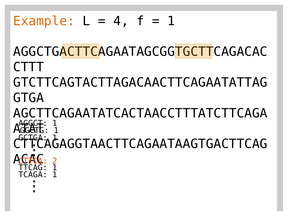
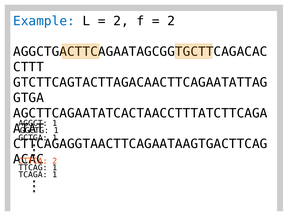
Example colour: orange -> blue
4 at (121, 21): 4 -> 2
1 at (171, 21): 1 -> 2
